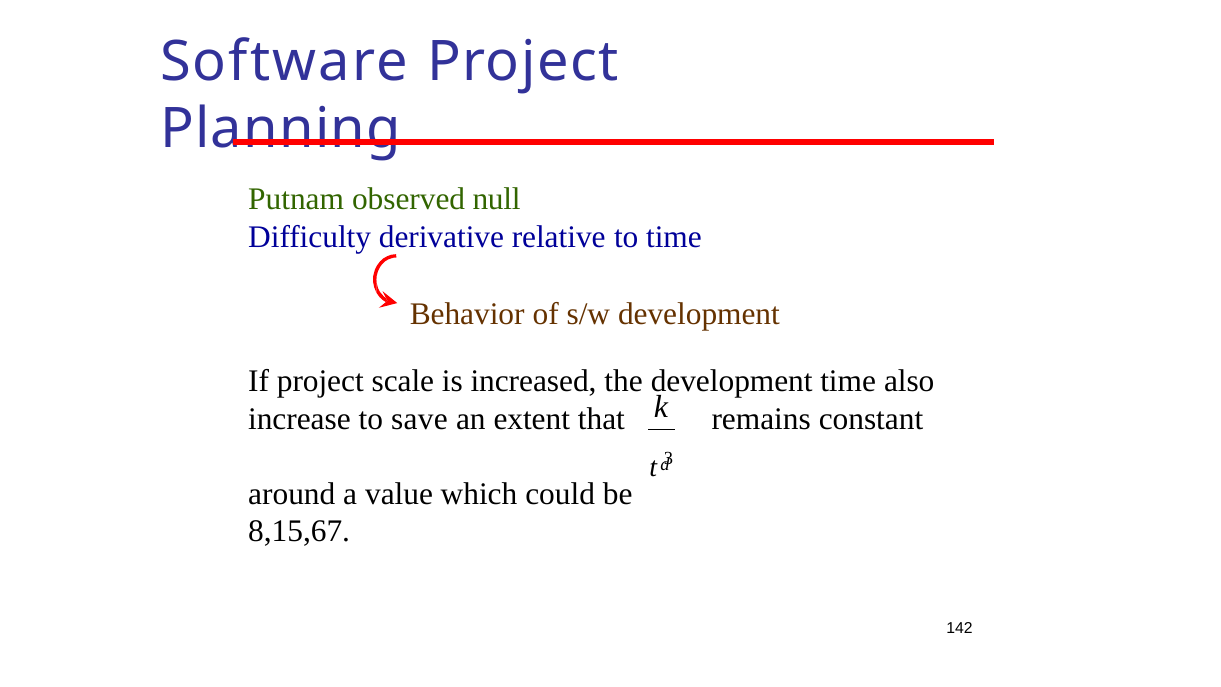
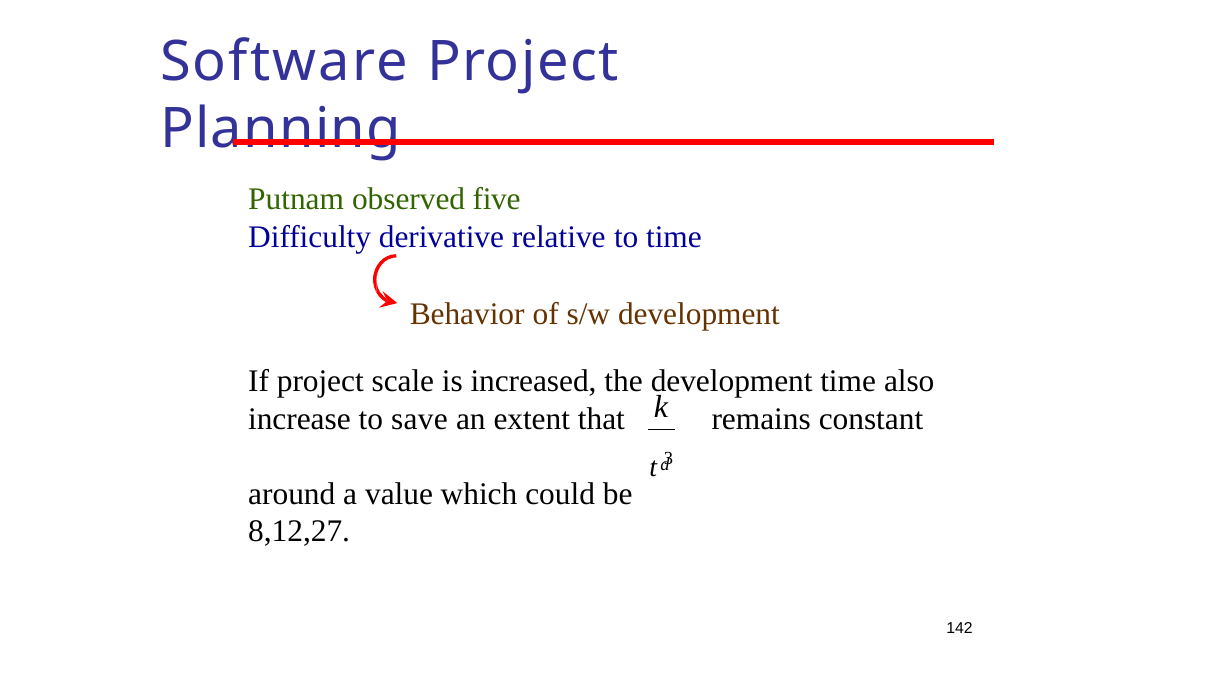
null: null -> five
8,15,67: 8,15,67 -> 8,12,27
